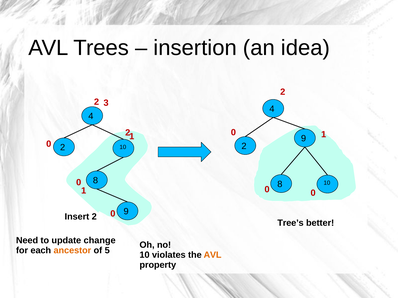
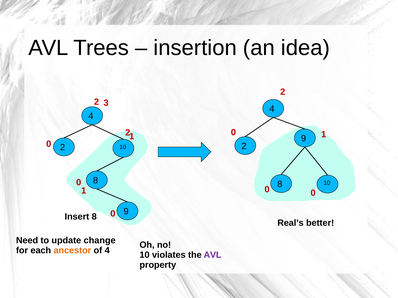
Insert 2: 2 -> 8
Tree’s: Tree’s -> Real’s
of 5: 5 -> 4
AVL at (213, 255) colour: orange -> purple
